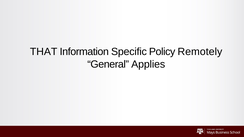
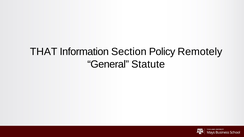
Specific: Specific -> Section
Applies: Applies -> Statute
